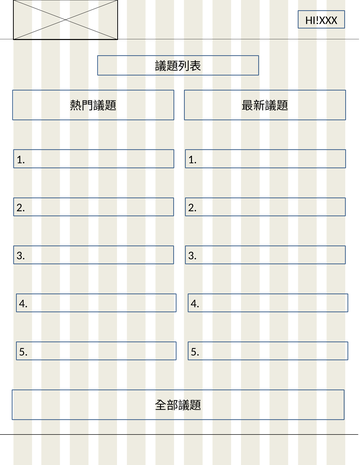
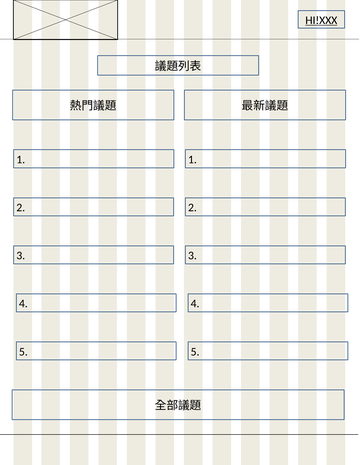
HI!XXX underline: none -> present
